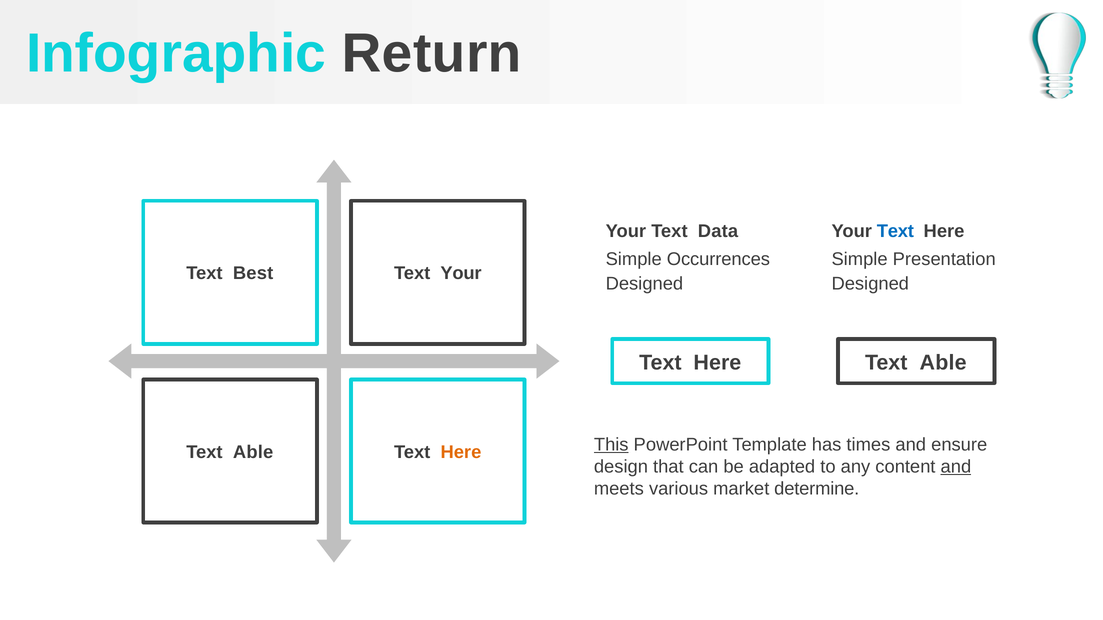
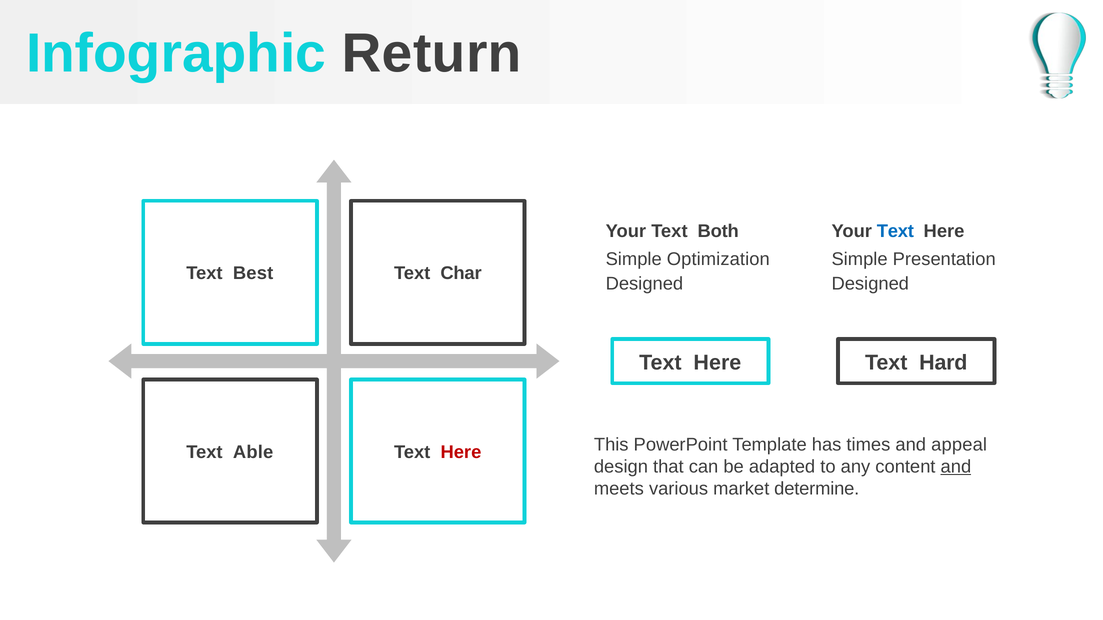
Data: Data -> Both
Occurrences: Occurrences -> Optimization
Text Your: Your -> Char
Able at (943, 363): Able -> Hard
This underline: present -> none
ensure: ensure -> appeal
Here at (461, 452) colour: orange -> red
